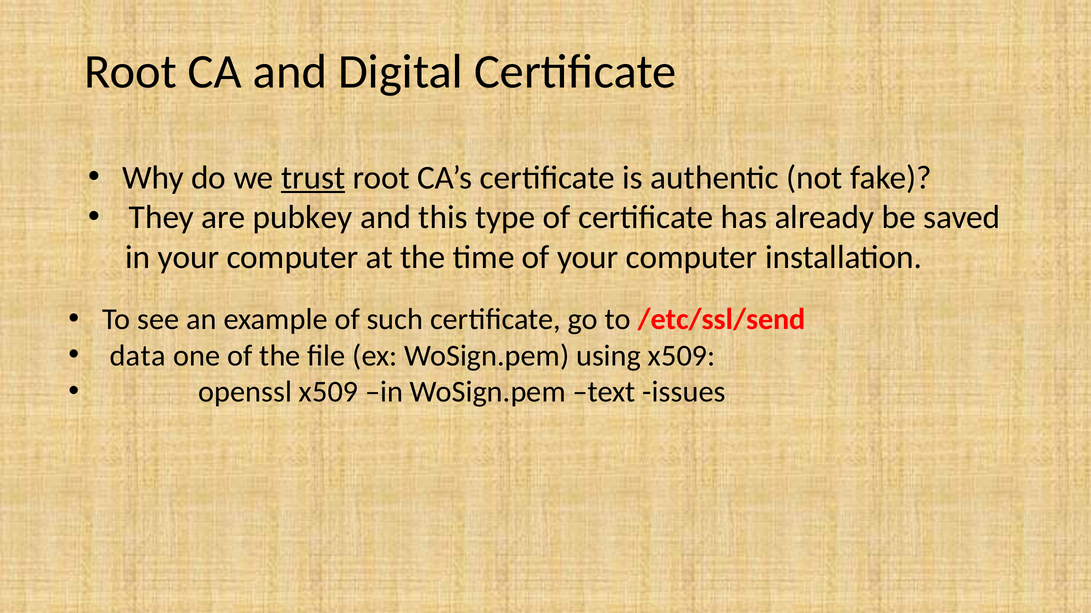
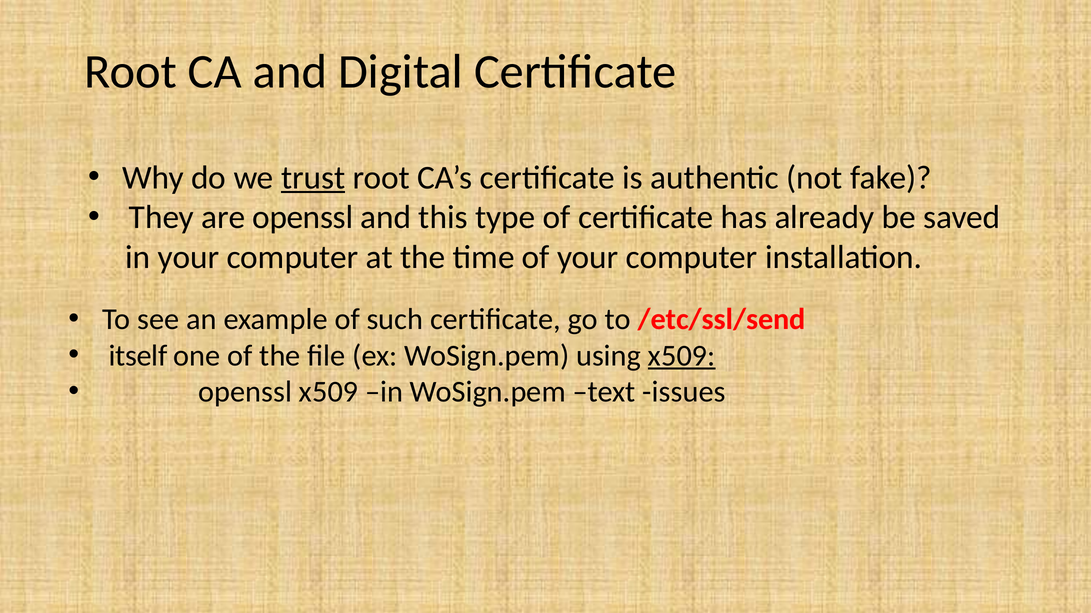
are pubkey: pubkey -> openssl
data: data -> itself
x509 at (682, 356) underline: none -> present
